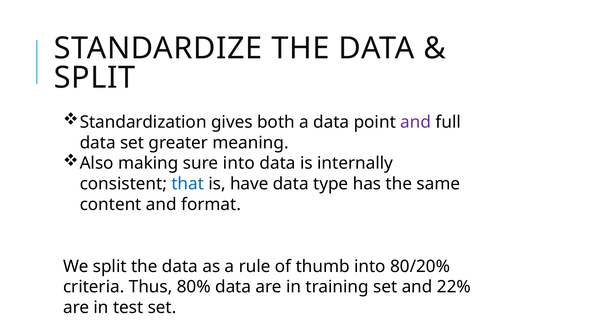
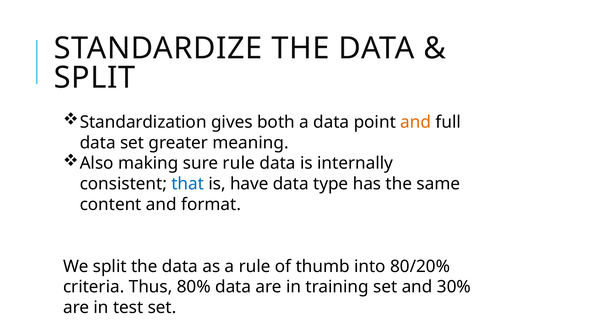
and at (416, 122) colour: purple -> orange
sure into: into -> rule
22%: 22% -> 30%
